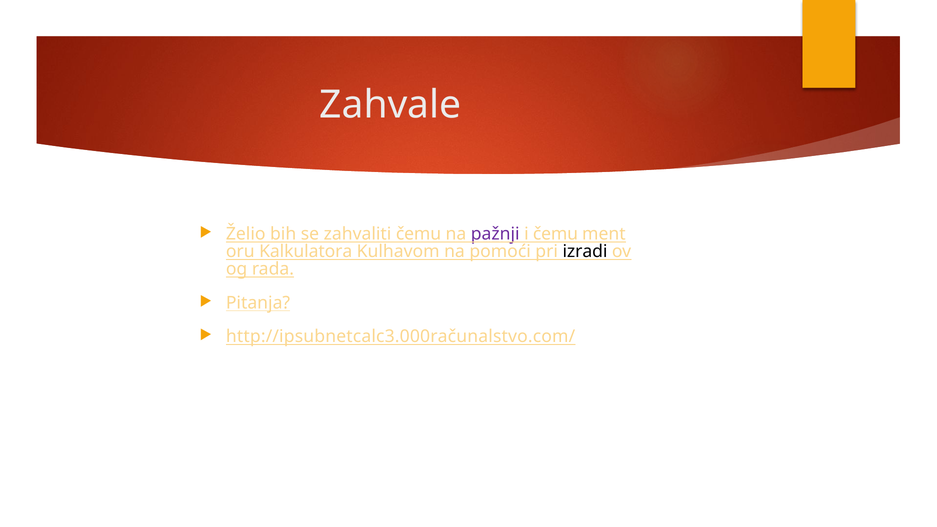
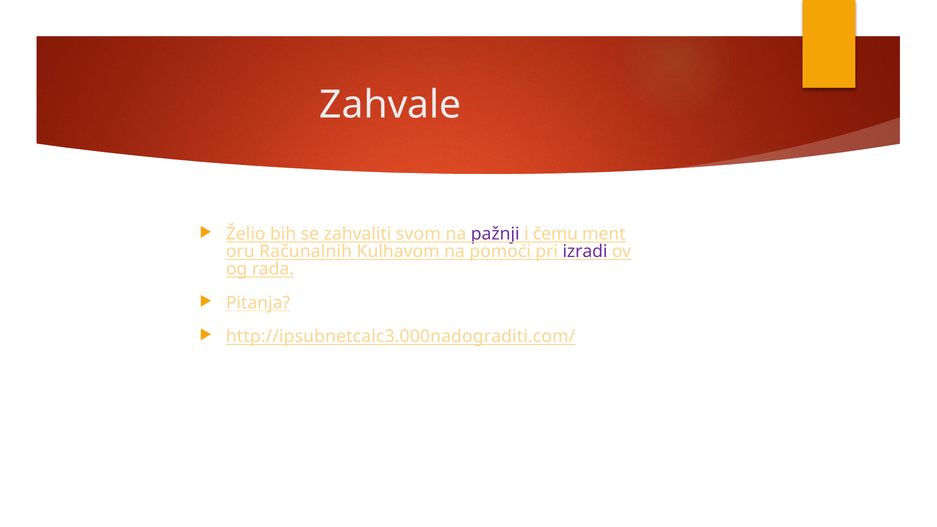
zahvaliti čemu: čemu -> svom
Kalkulatora: Kalkulatora -> Računalnih
izradi colour: black -> purple
http://ipsubnetcalc3.000računalstvo.com/: http://ipsubnetcalc3.000računalstvo.com/ -> http://ipsubnetcalc3.000nadograditi.com/
